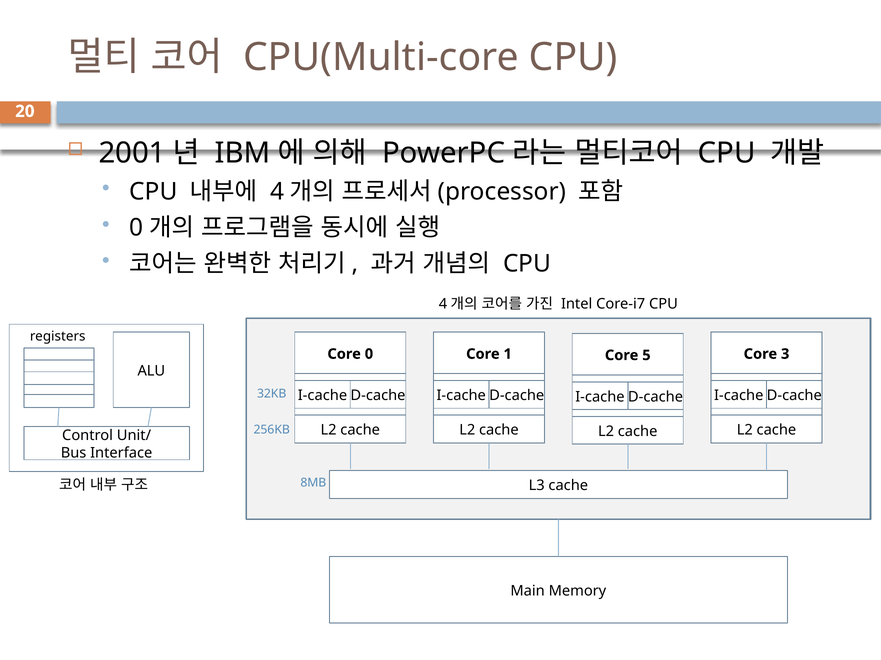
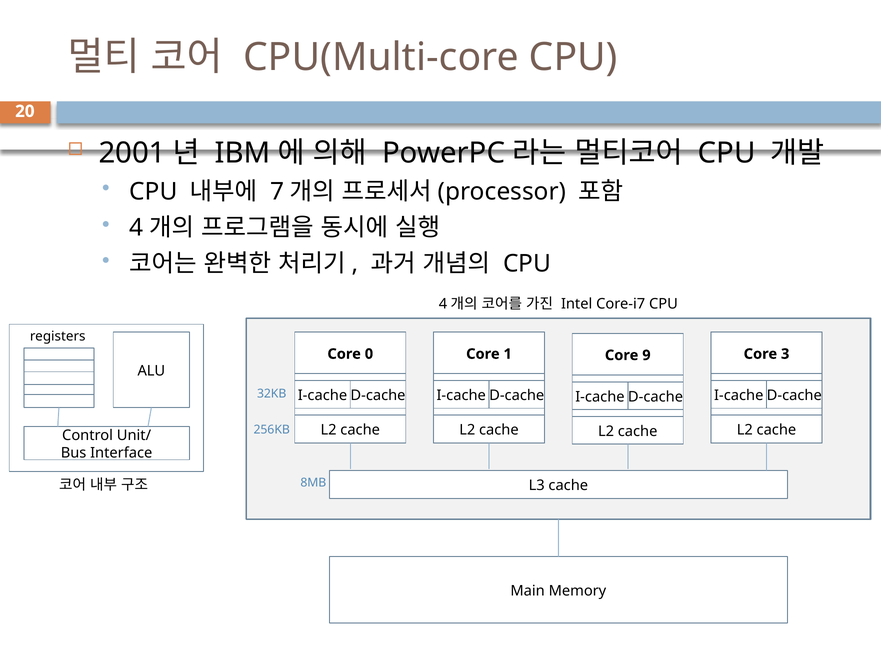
4: 4 -> 7
0 at (136, 228): 0 -> 4
5: 5 -> 9
